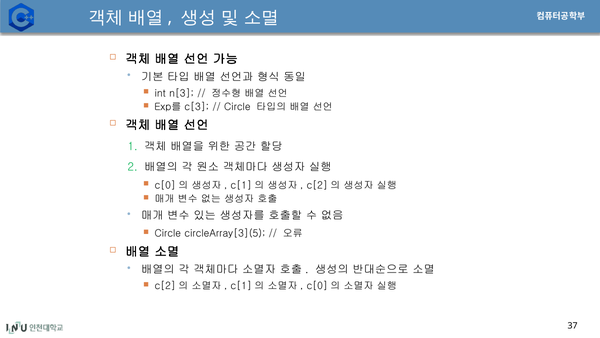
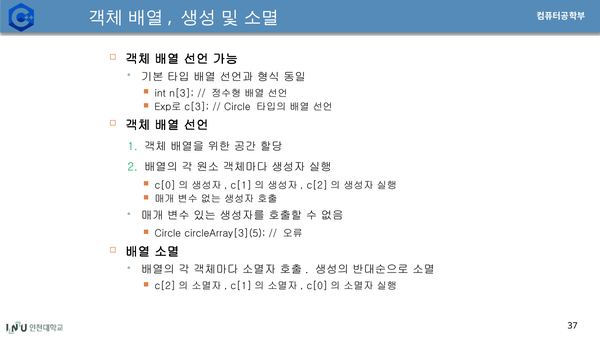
Exp를: Exp를 -> Exp로
